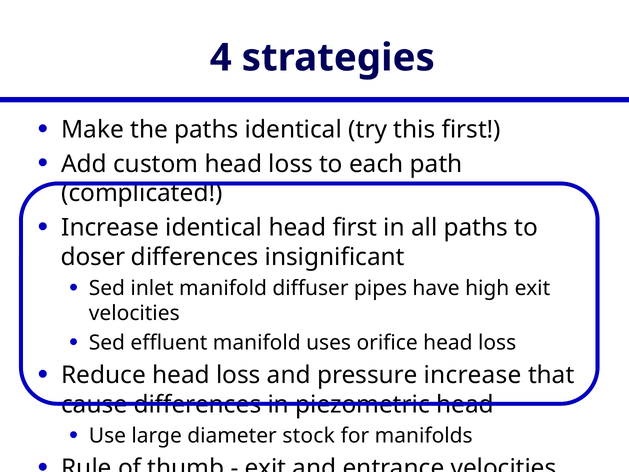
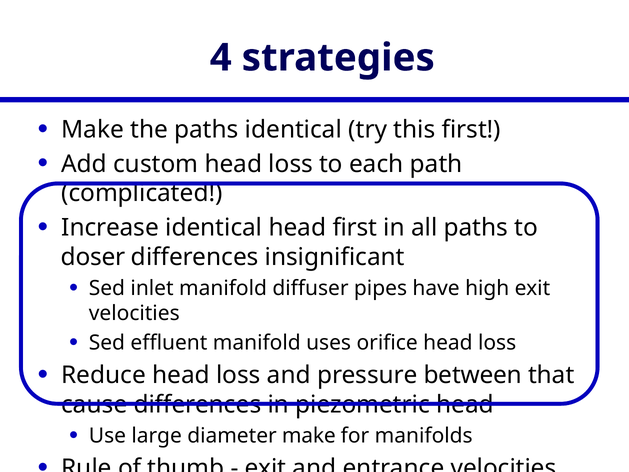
pressure increase: increase -> between
diameter stock: stock -> make
